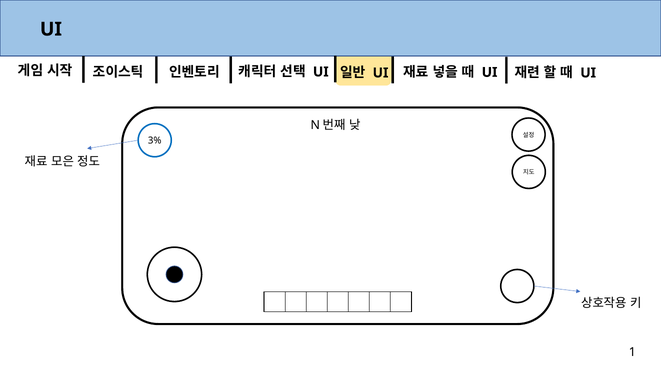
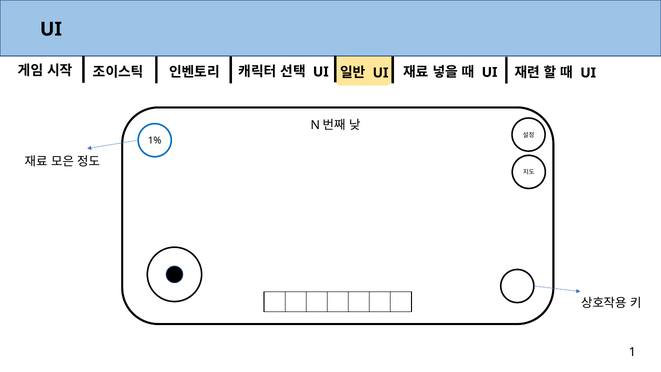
3%: 3% -> 1%
